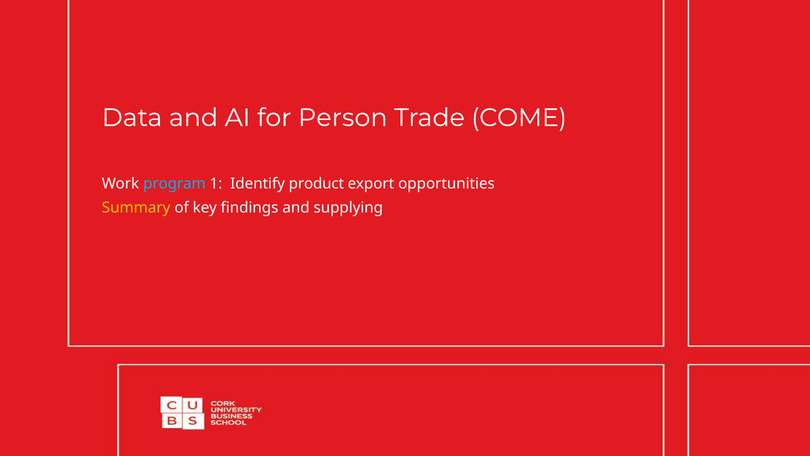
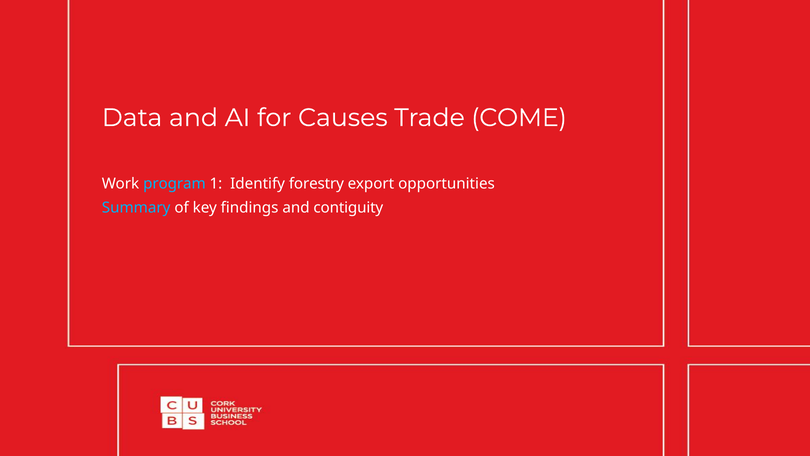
Person: Person -> Causes
product: product -> forestry
Summary colour: yellow -> light blue
supplying: supplying -> contiguity
